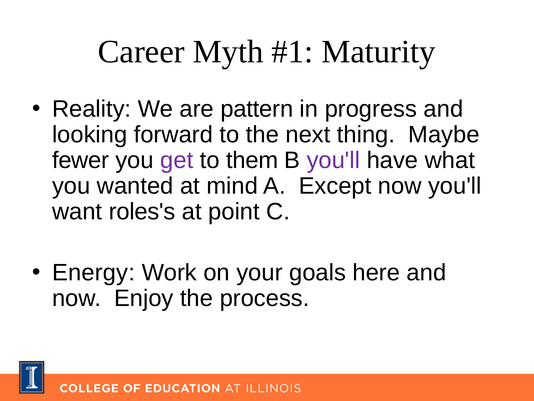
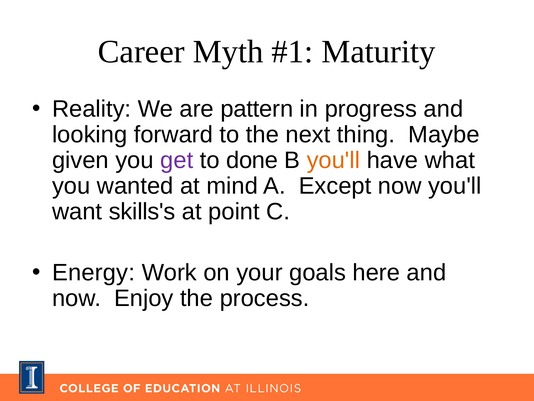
fewer: fewer -> given
them: them -> done
you'll at (333, 160) colour: purple -> orange
roles's: roles's -> skills's
